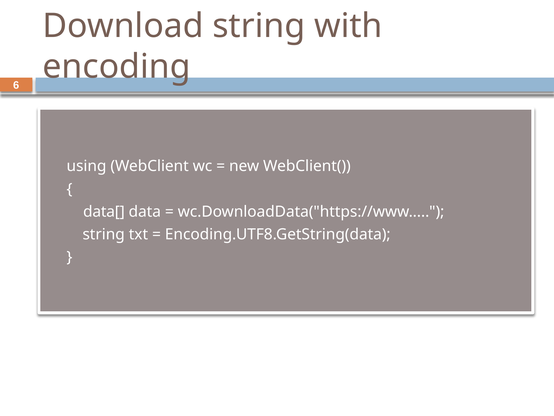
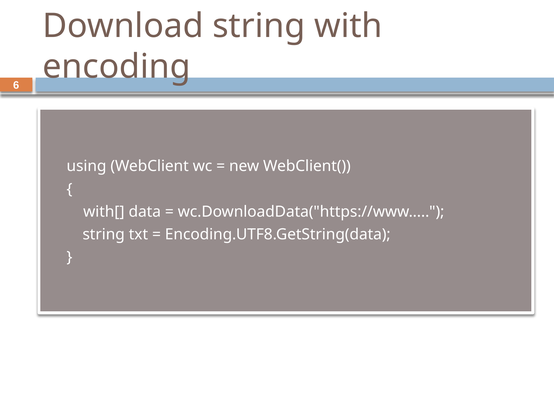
data[: data[ -> with[
